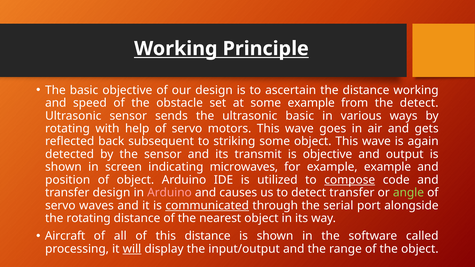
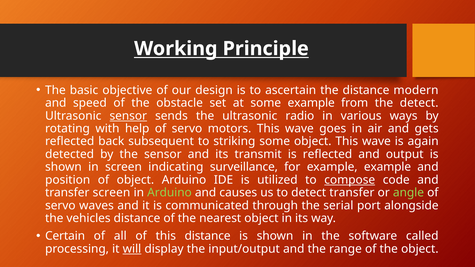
distance working: working -> modern
sensor at (128, 116) underline: none -> present
ultrasonic basic: basic -> radio
is objective: objective -> reflected
microwaves: microwaves -> surveillance
transfer design: design -> screen
Arduino at (170, 193) colour: pink -> light green
communicated underline: present -> none
the rotating: rotating -> vehicles
Aircraft: Aircraft -> Certain
